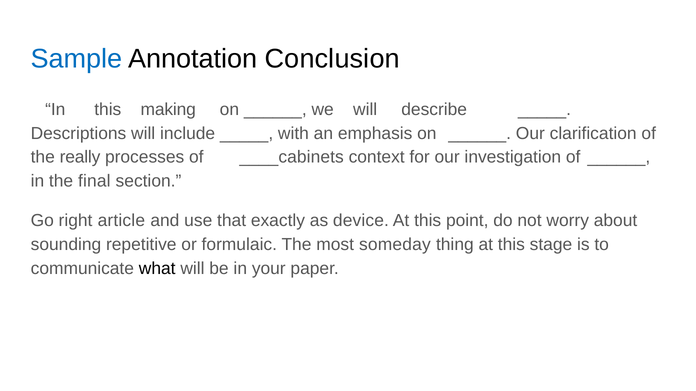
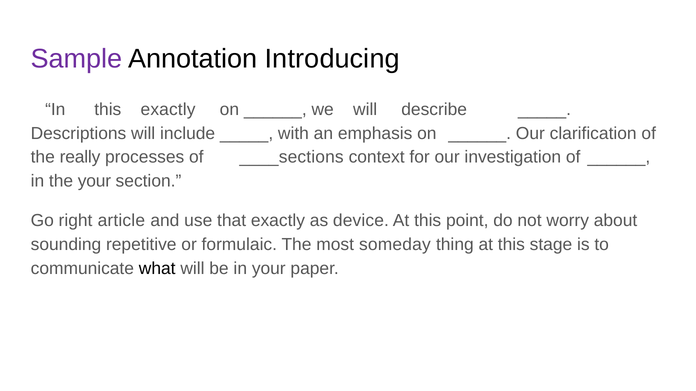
Sample colour: blue -> purple
Conclusion: Conclusion -> Introducing
this making: making -> exactly
____cabinets: ____cabinets -> ____sections
the final: final -> your
